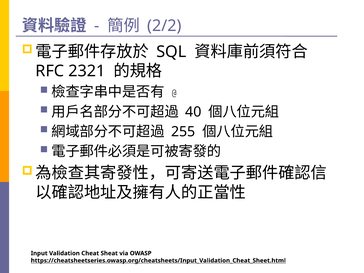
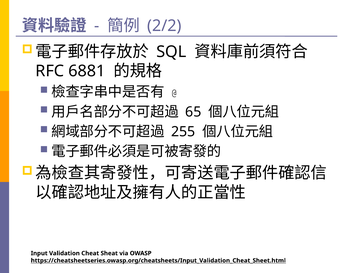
2321: 2321 -> 6881
40: 40 -> 65
